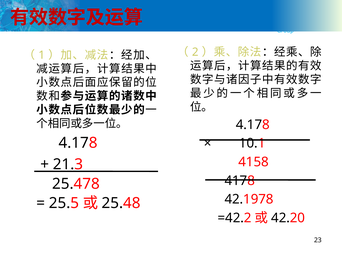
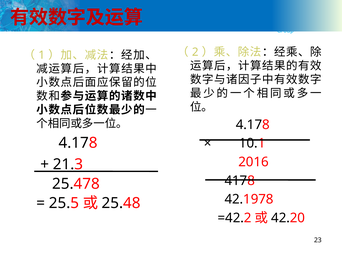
4158: 4158 -> 2016
